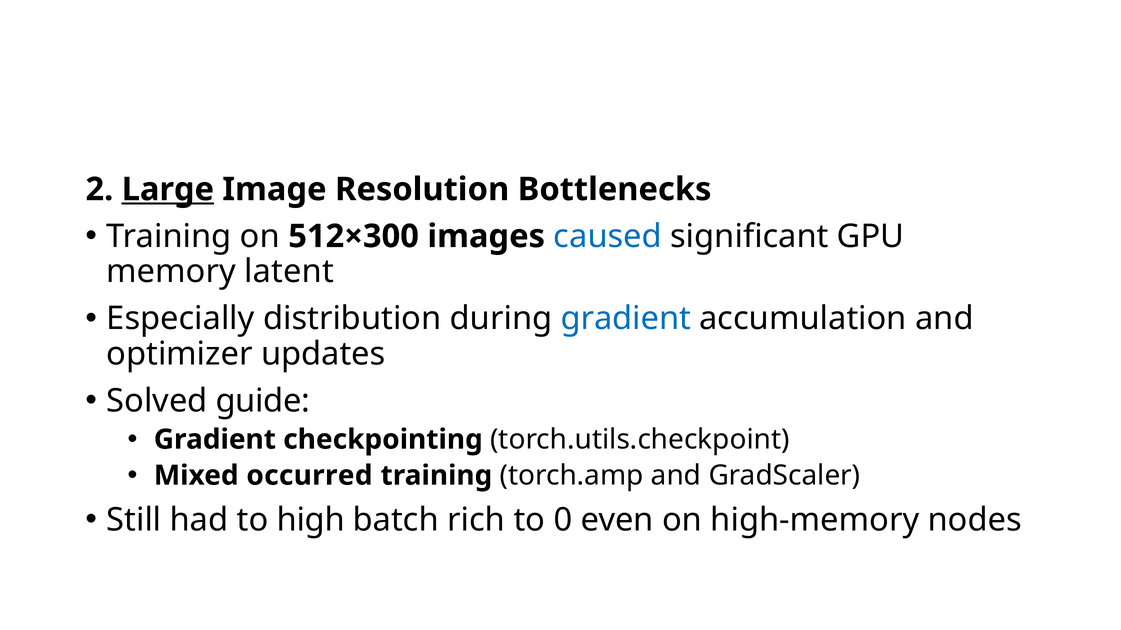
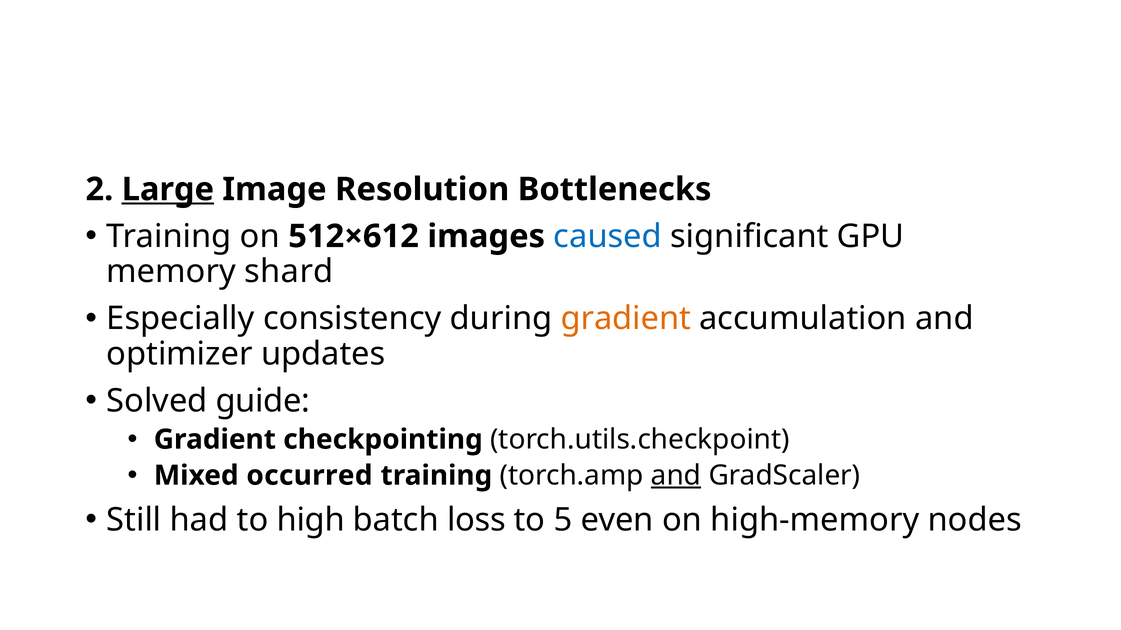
512×300: 512×300 -> 512×612
latent: latent -> shard
distribution: distribution -> consistency
gradient at (626, 319) colour: blue -> orange
and at (676, 476) underline: none -> present
rich: rich -> loss
0: 0 -> 5
